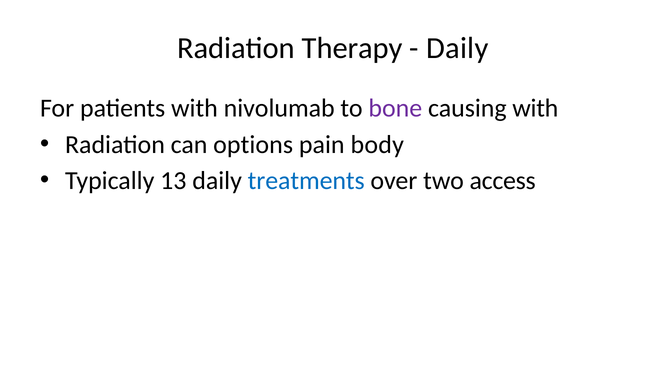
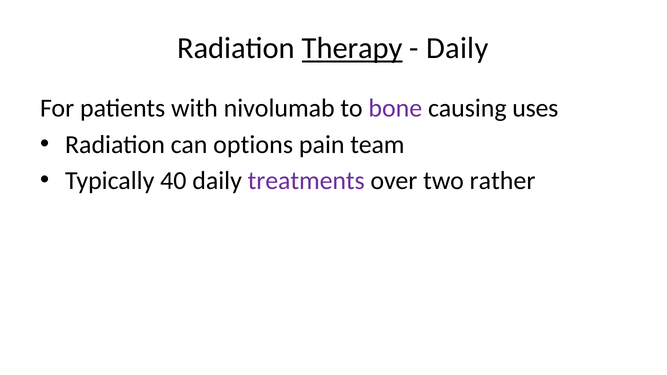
Therapy underline: none -> present
causing with: with -> uses
body: body -> team
13: 13 -> 40
treatments colour: blue -> purple
access: access -> rather
